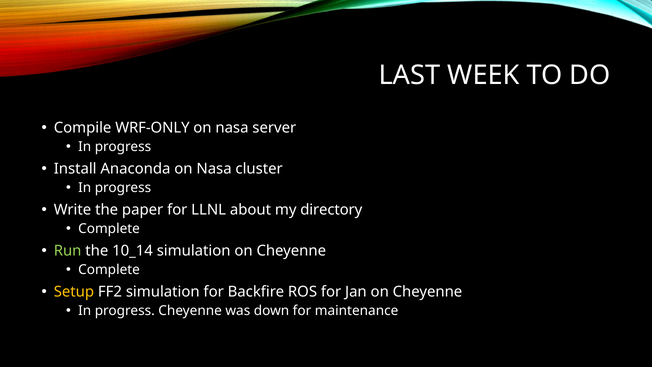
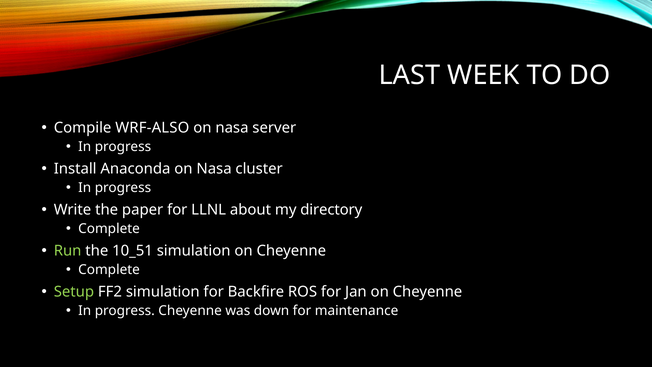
WRF-ONLY: WRF-ONLY -> WRF-ALSO
10_14: 10_14 -> 10_51
Setup colour: yellow -> light green
